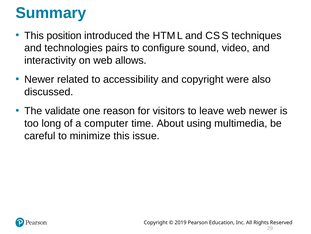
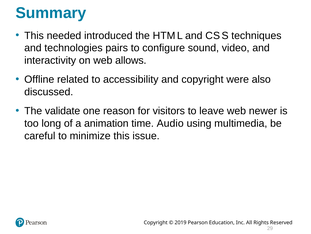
position: position -> needed
Newer at (39, 79): Newer -> Offline
computer: computer -> animation
About: About -> Audio
